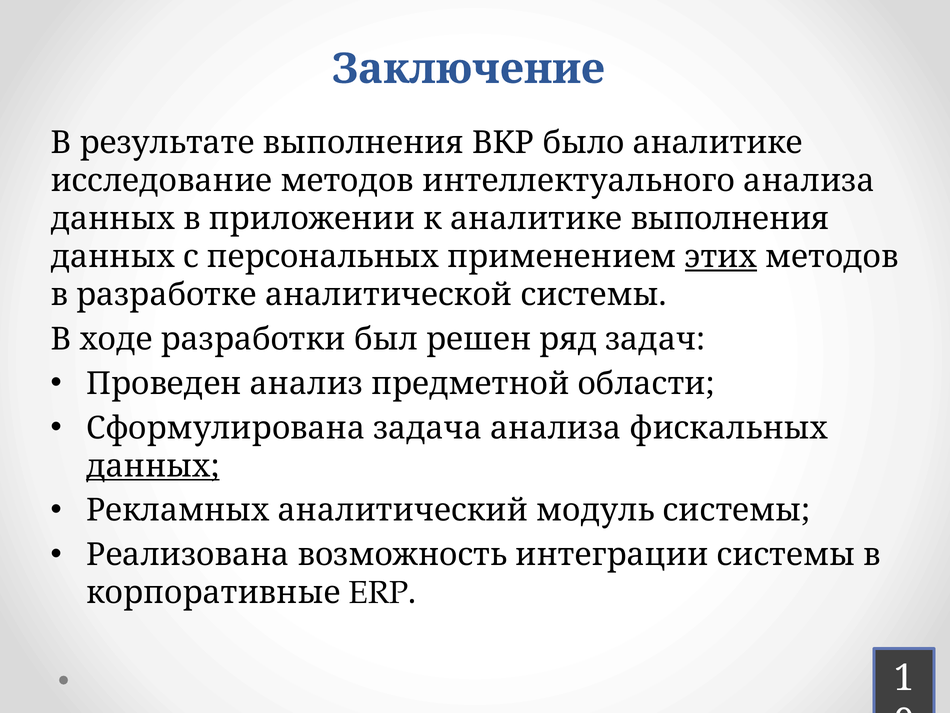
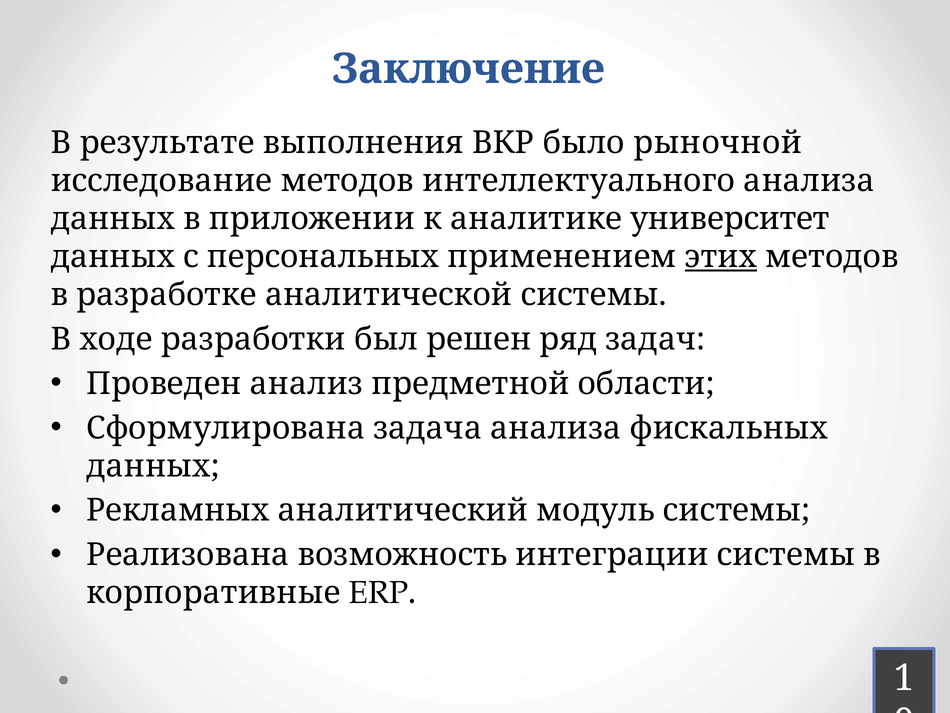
было аналитике: аналитике -> рыночной
аналитике выполнения: выполнения -> университет
данных at (153, 466) underline: present -> none
